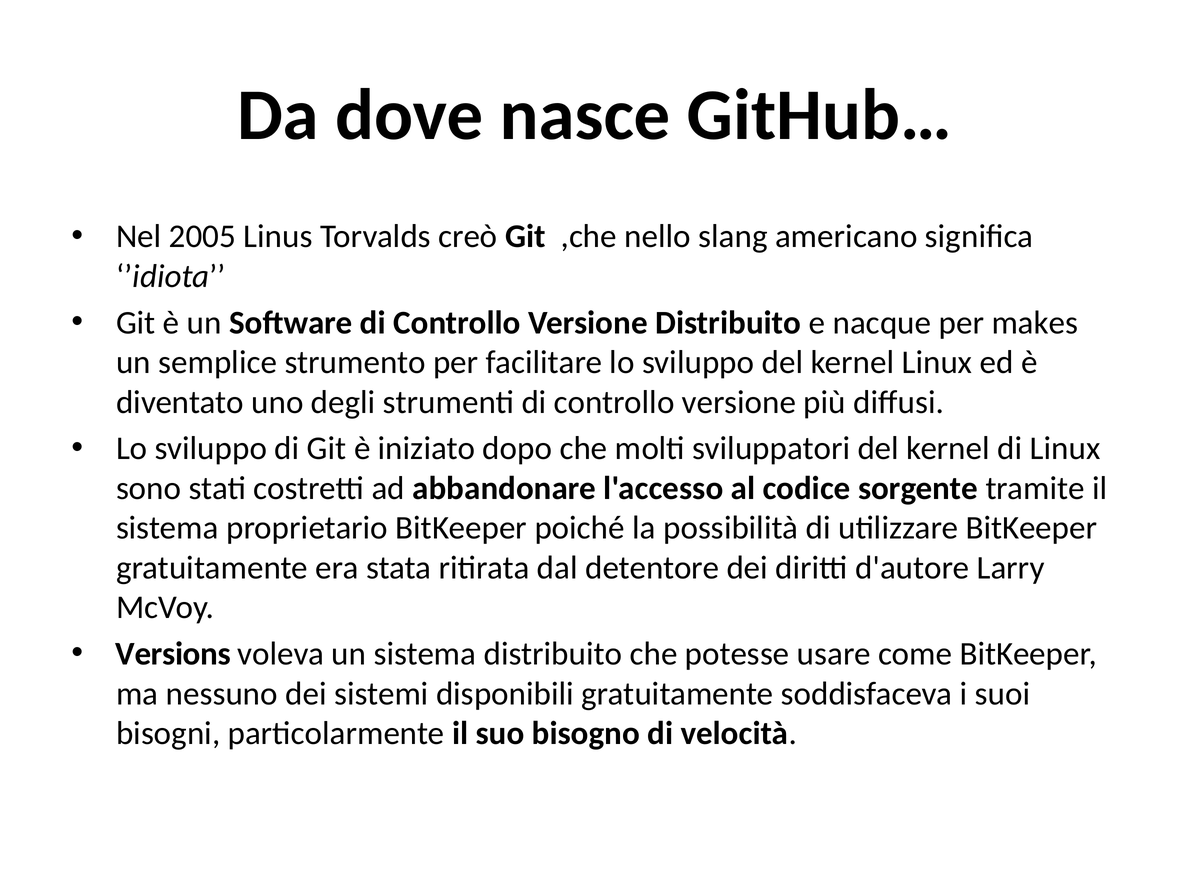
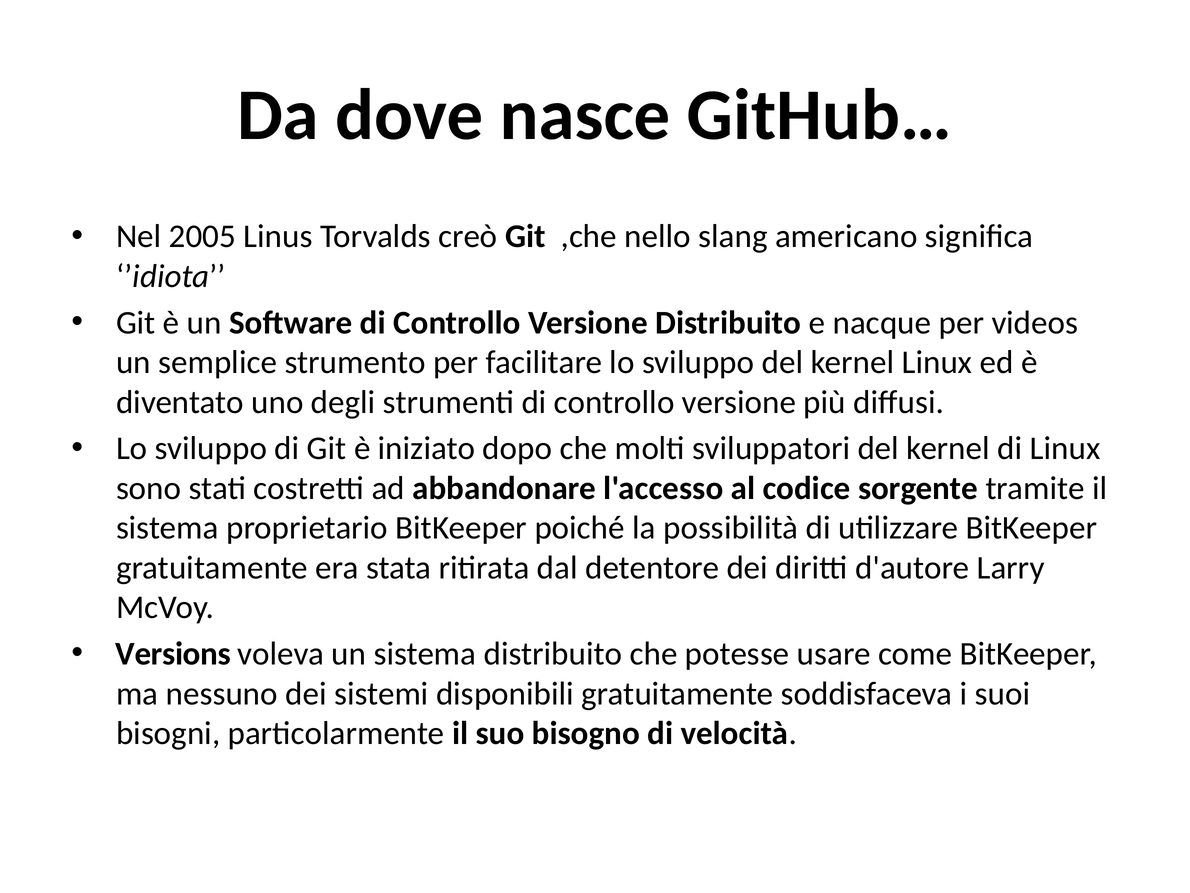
makes: makes -> videos
